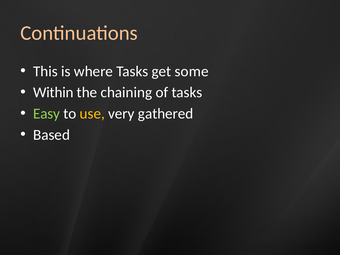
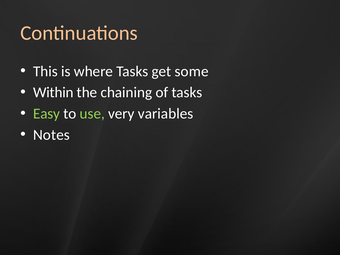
use colour: yellow -> light green
gathered: gathered -> variables
Based: Based -> Notes
